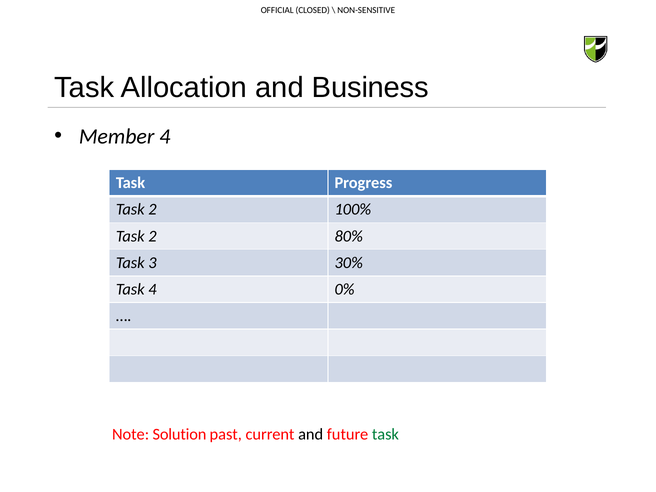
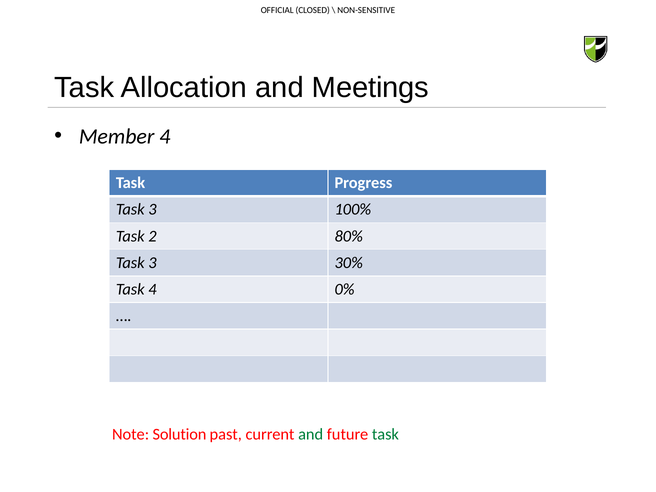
Business: Business -> Meetings
2 at (152, 210): 2 -> 3
and at (311, 434) colour: black -> green
